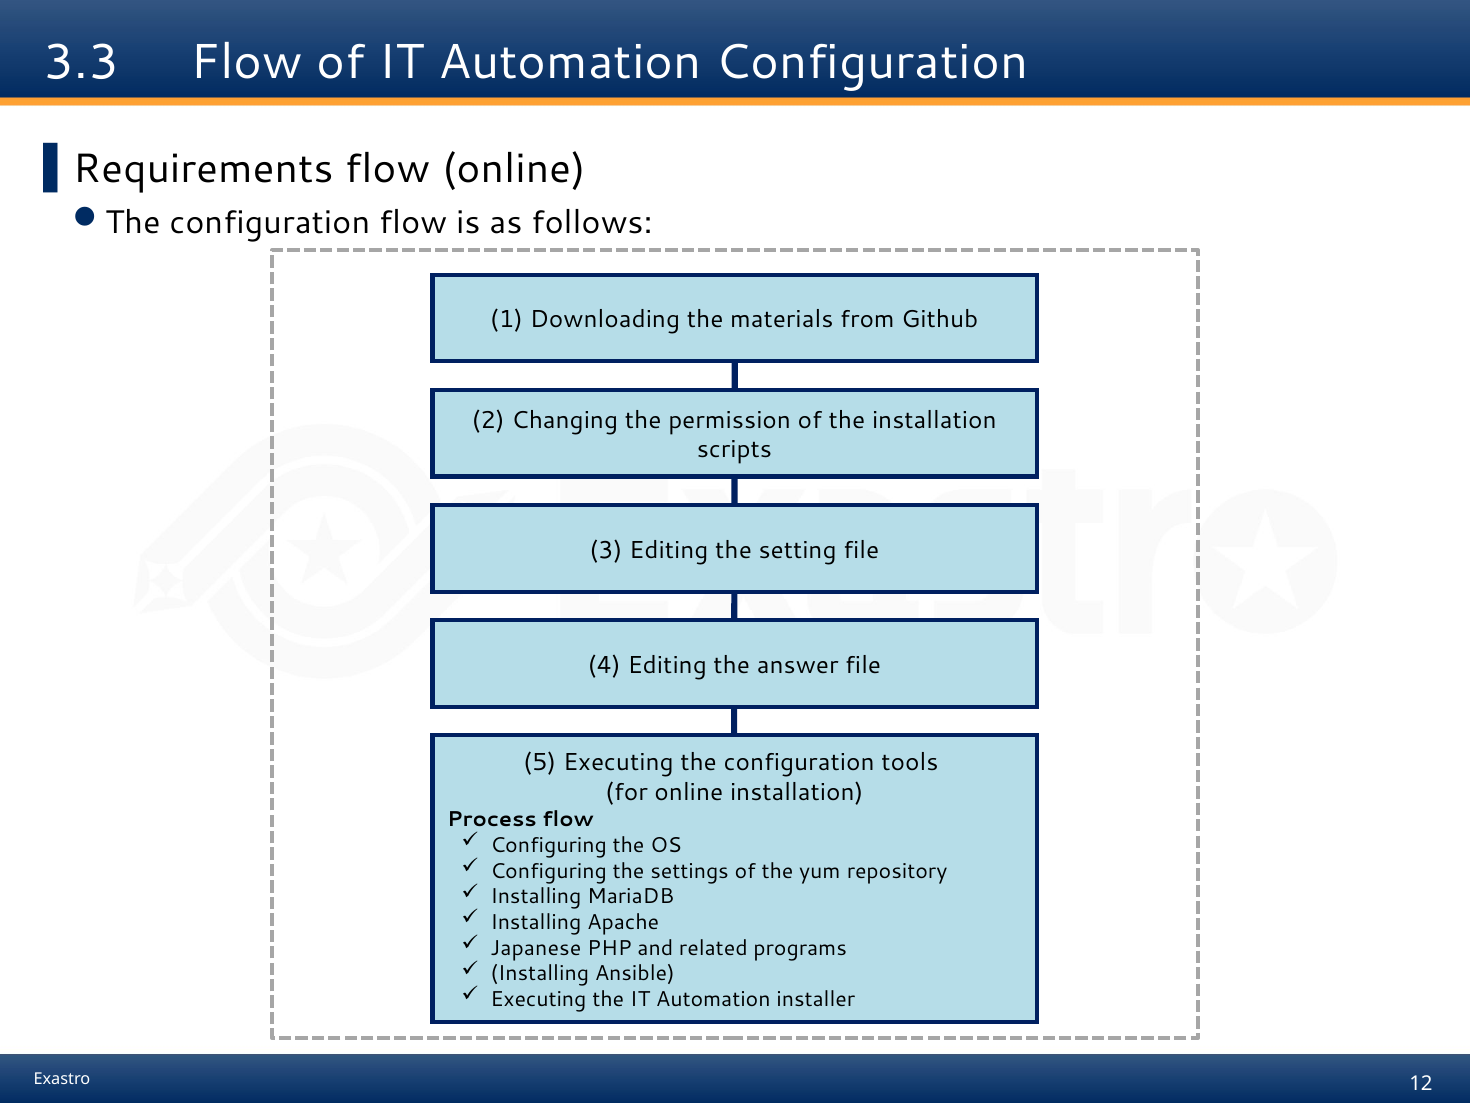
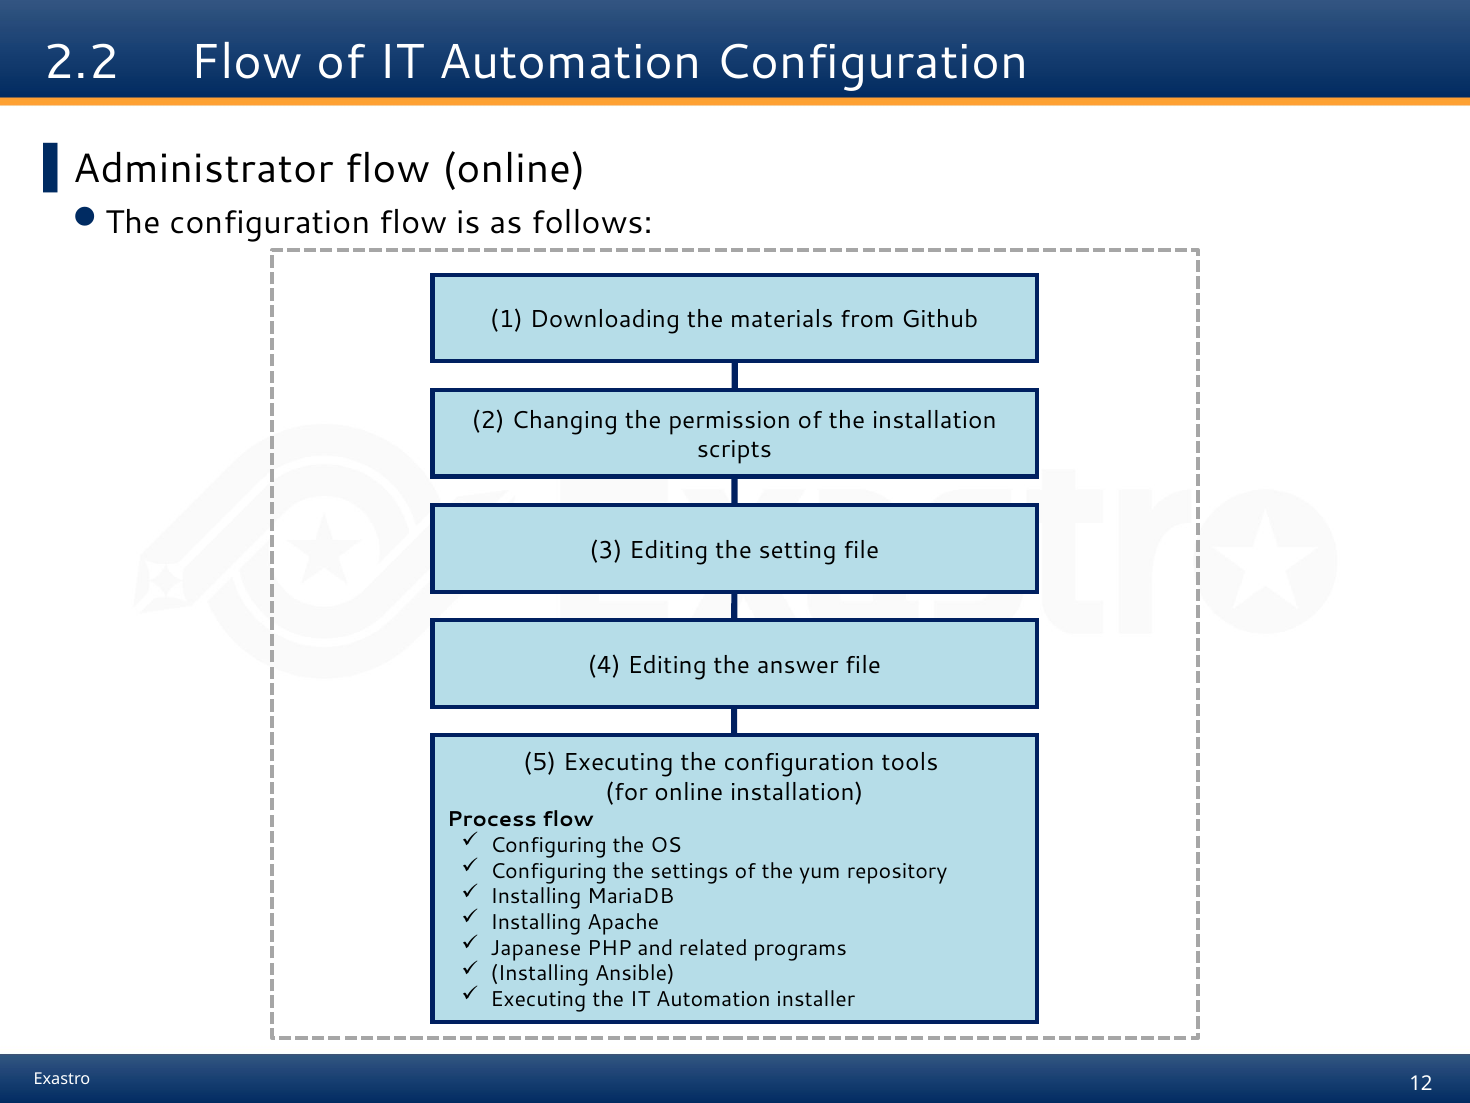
3.3: 3.3 -> 2.2
Requirements: Requirements -> Administrator
